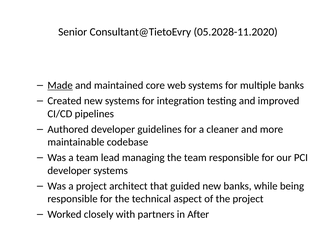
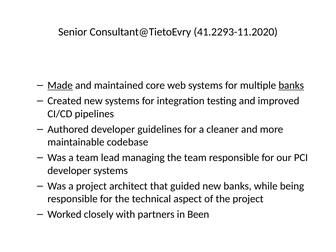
05.2028-11.2020: 05.2028-11.2020 -> 41.2293-11.2020
banks at (291, 85) underline: none -> present
After: After -> Been
